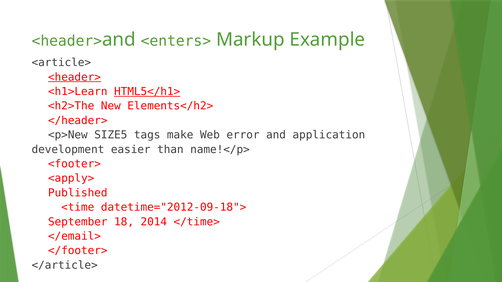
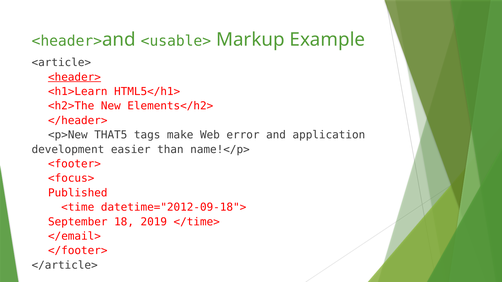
<enters>: <enters> -> <usable>
HTML5</h1> underline: present -> none
SIZE5: SIZE5 -> THAT5
<apply>: <apply> -> <focus>
2014: 2014 -> 2019
